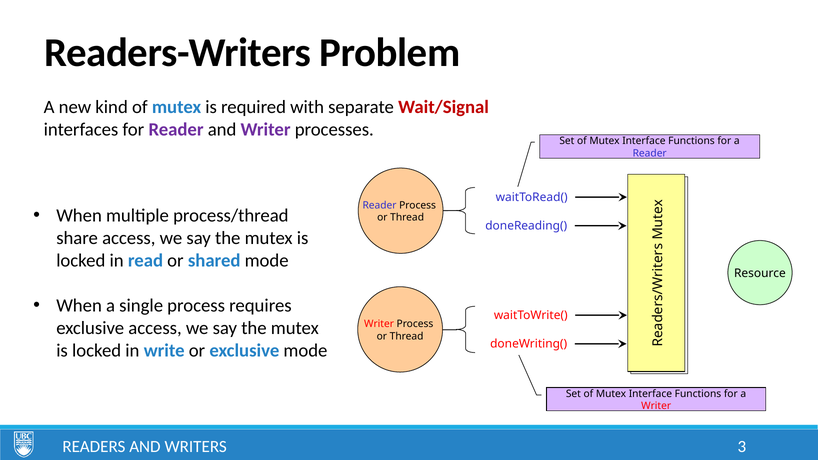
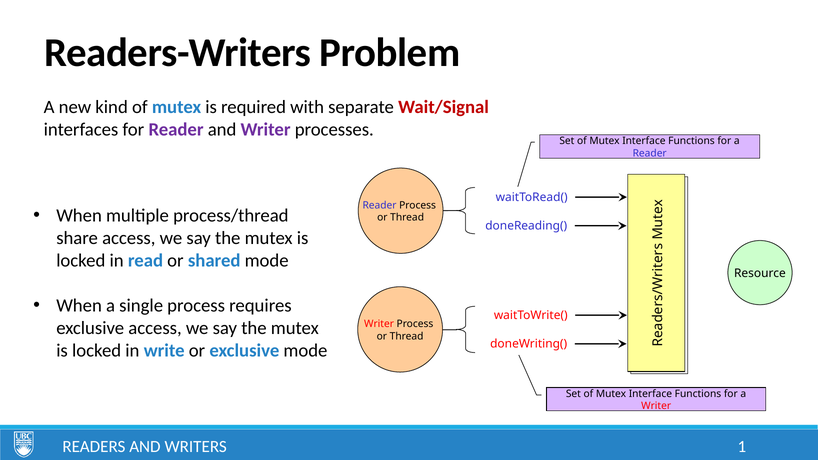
3: 3 -> 1
